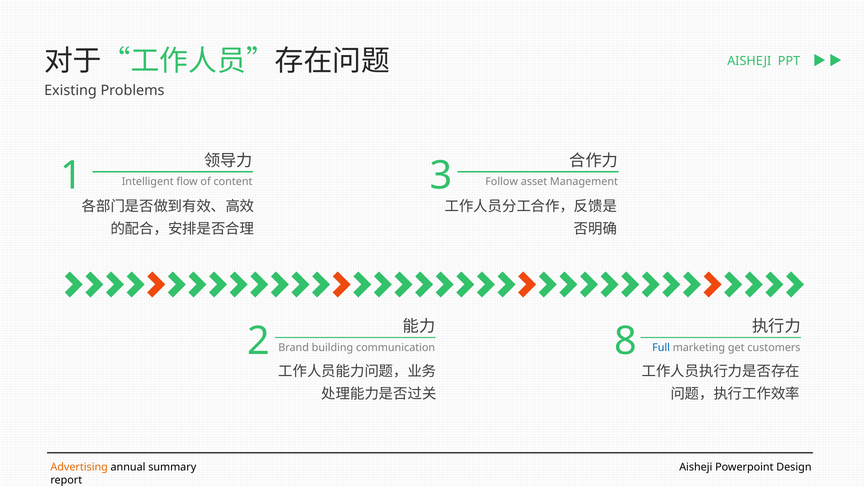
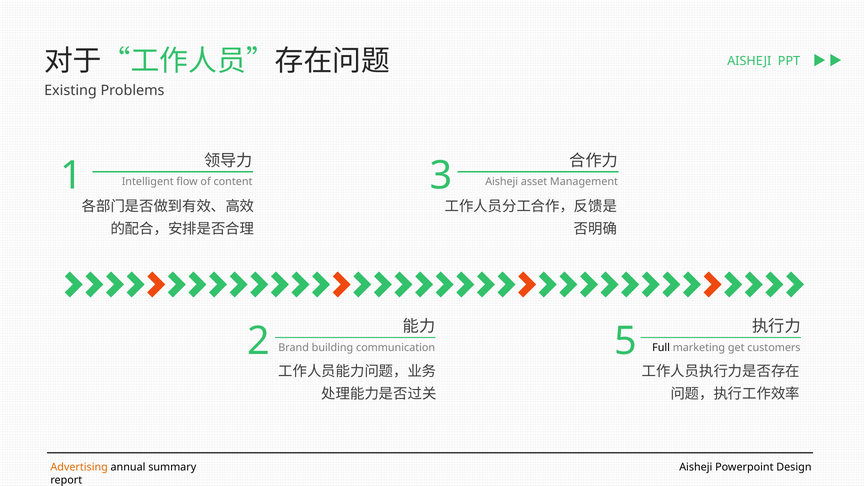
Follow at (502, 182): Follow -> Aisheji
8: 8 -> 5
Full colour: blue -> black
